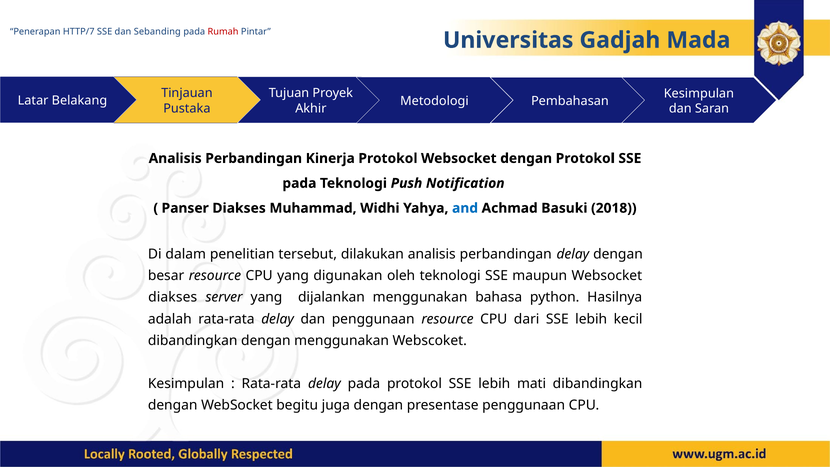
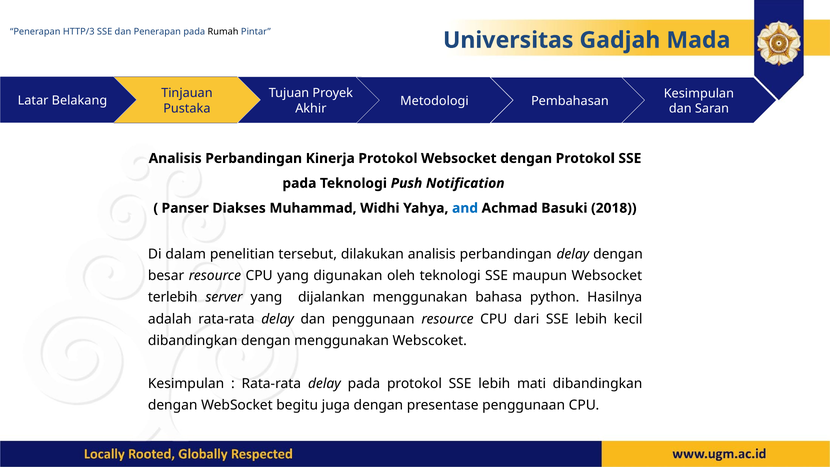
HTTP/7: HTTP/7 -> HTTP/3
dan Sebanding: Sebanding -> Penerapan
Rumah colour: red -> black
diakses at (173, 297): diakses -> terlebih
